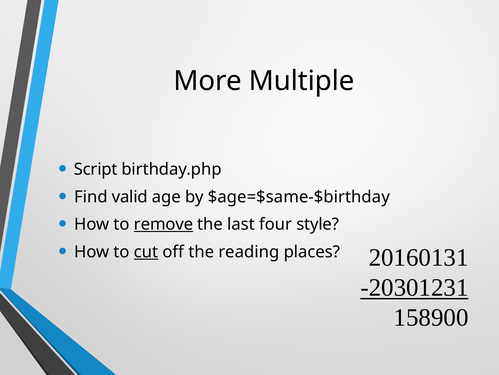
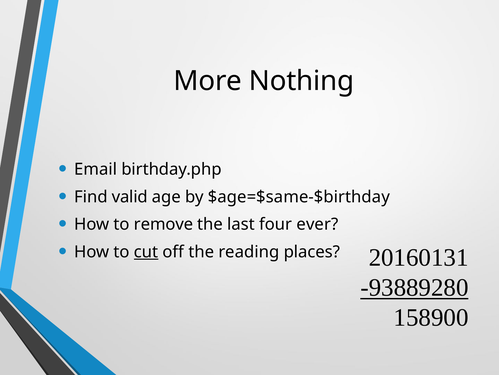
Multiple: Multiple -> Nothing
Script: Script -> Email
remove underline: present -> none
style: style -> ever
-20301231: -20301231 -> -93889280
